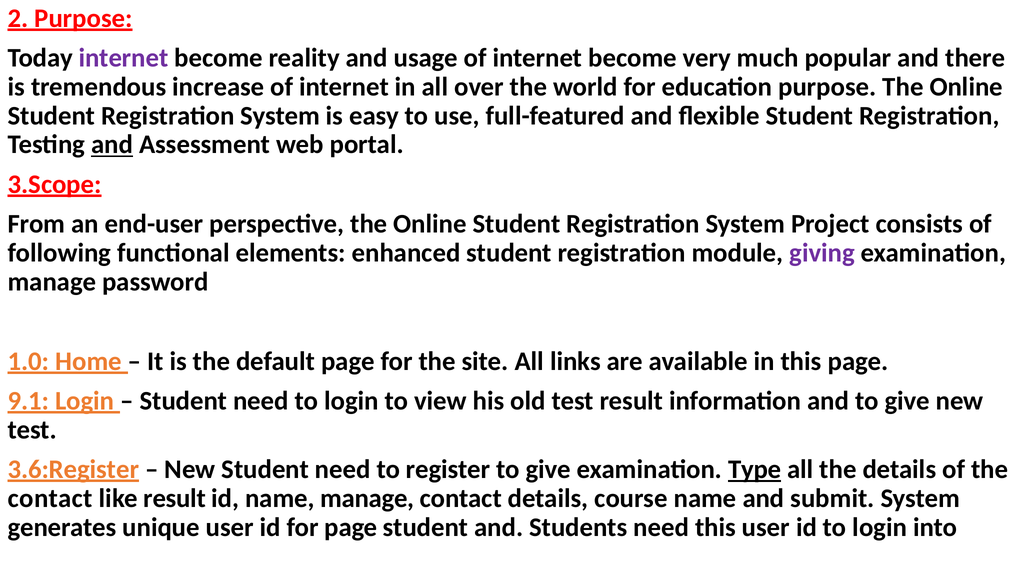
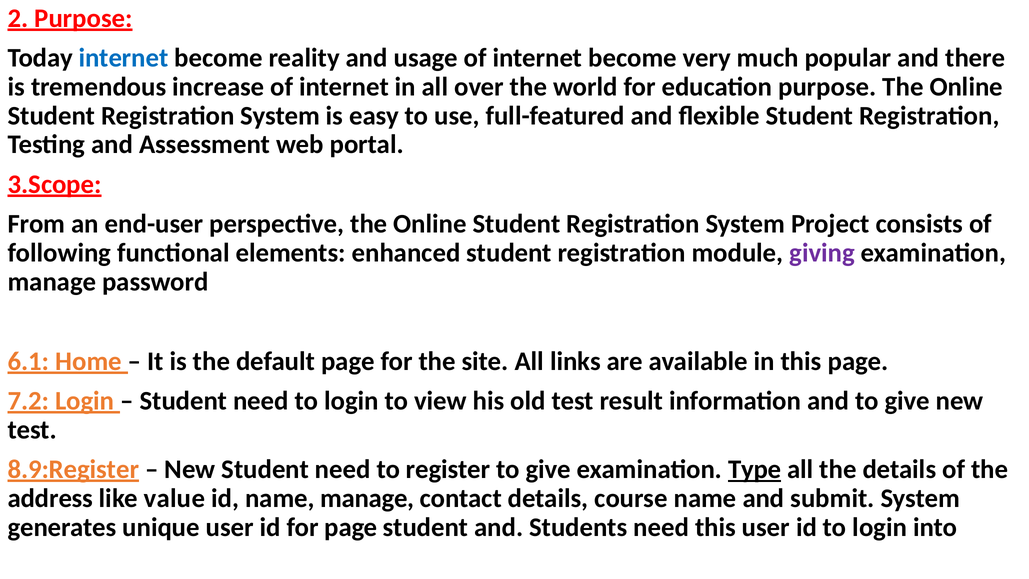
internet at (123, 58) colour: purple -> blue
and at (112, 145) underline: present -> none
1.0: 1.0 -> 6.1
9.1: 9.1 -> 7.2
3.6:Register: 3.6:Register -> 8.9:Register
contact at (50, 498): contact -> address
like result: result -> value
